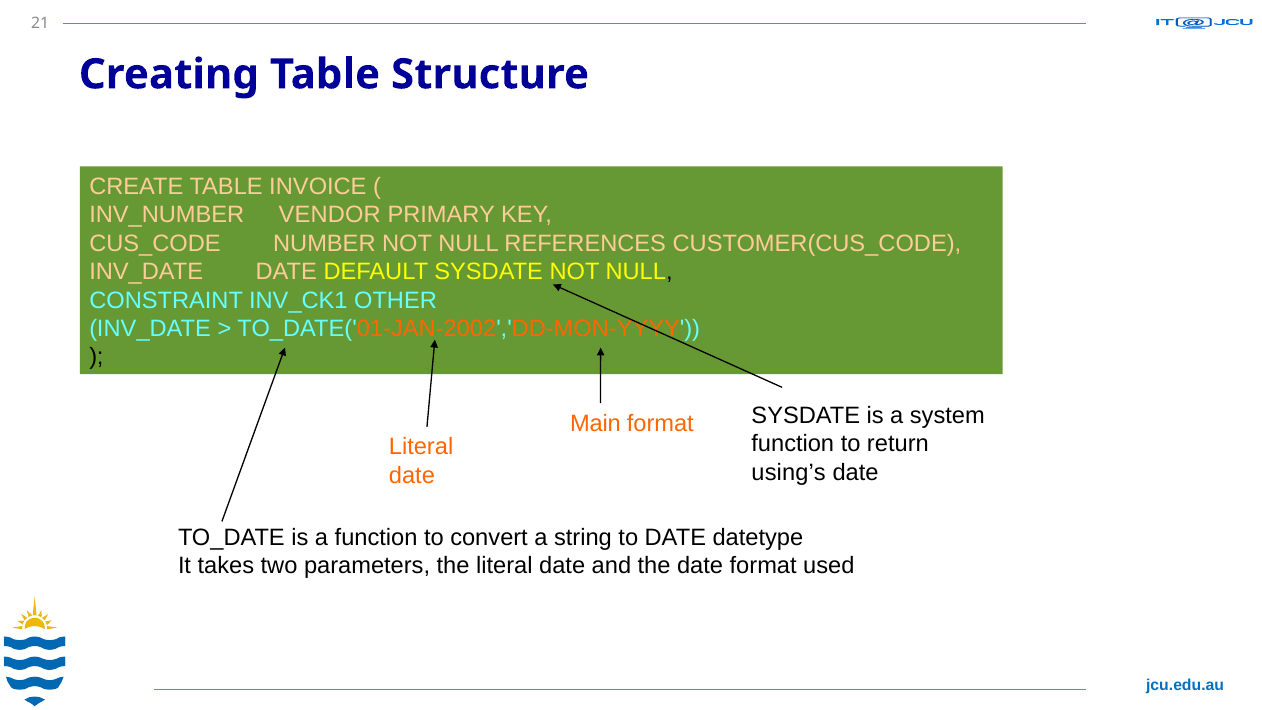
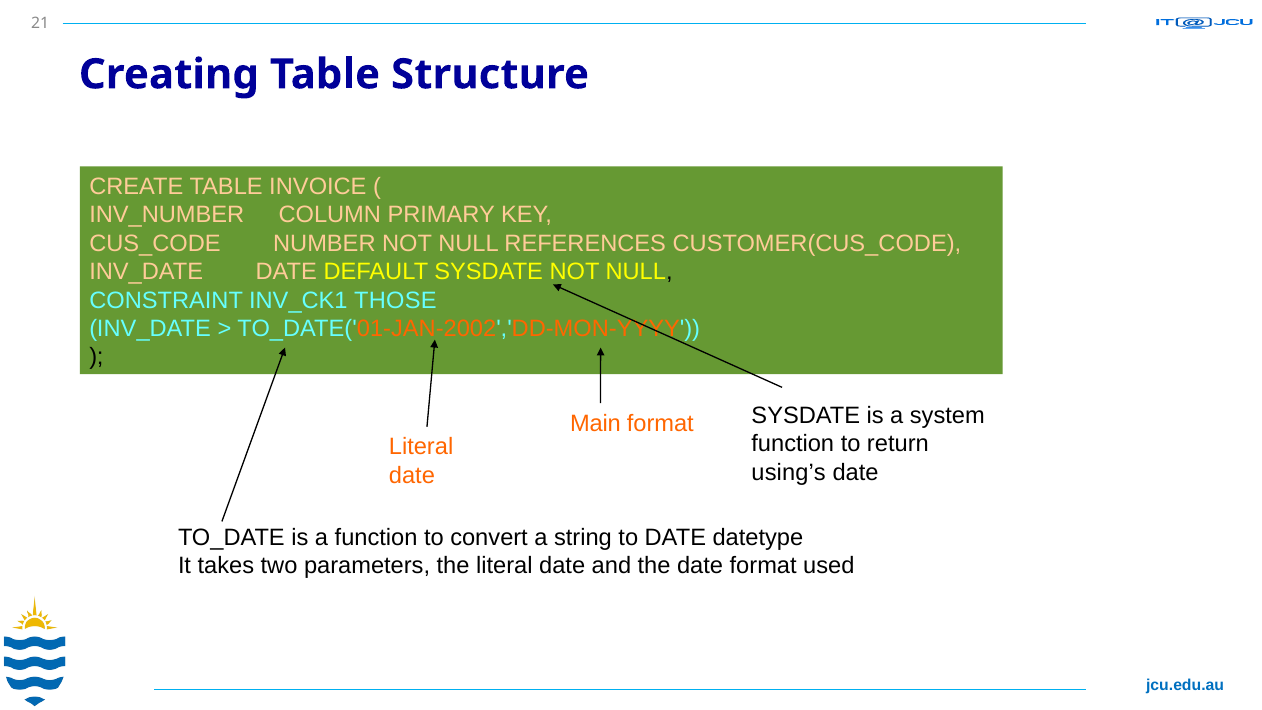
VENDOR: VENDOR -> COLUMN
OTHER: OTHER -> THOSE
